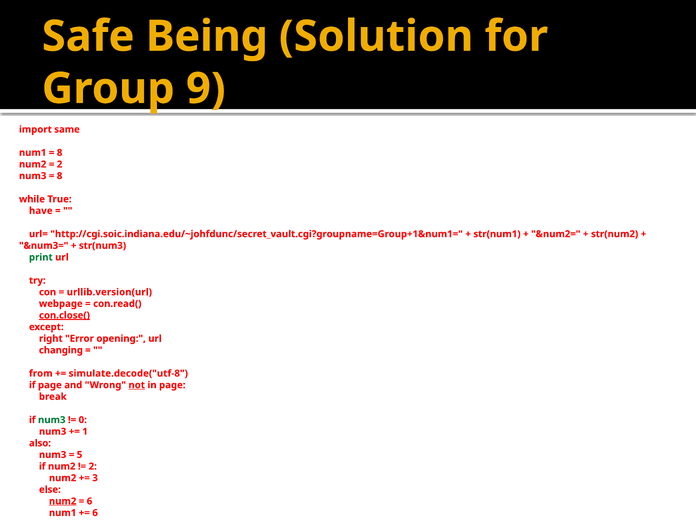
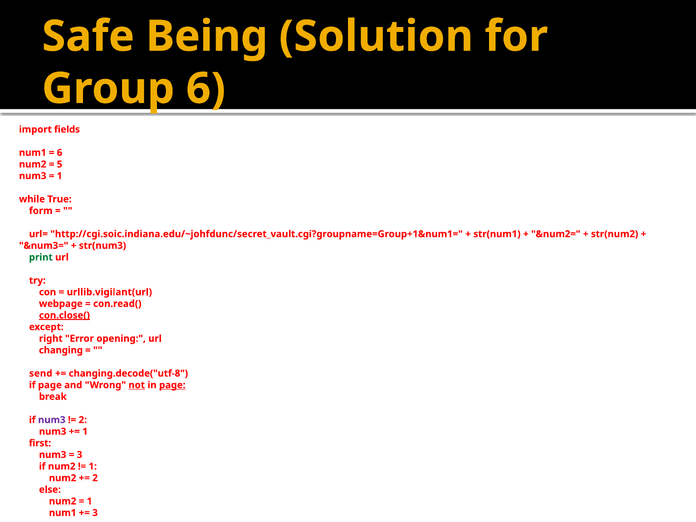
Group 9: 9 -> 6
same: same -> fields
8 at (60, 153): 8 -> 6
2 at (60, 164): 2 -> 5
8 at (60, 176): 8 -> 1
have: have -> form
urllib.version(url: urllib.version(url -> urllib.vigilant(url
from: from -> send
simulate.decode("utf-8: simulate.decode("utf-8 -> changing.decode("utf-8
page at (172, 385) underline: none -> present
num3 at (52, 420) colour: green -> purple
0 at (83, 420): 0 -> 2
also: also -> first
5 at (80, 455): 5 -> 3
2 at (93, 466): 2 -> 1
3 at (95, 478): 3 -> 2
num2 at (63, 501) underline: present -> none
6 at (90, 501): 6 -> 1
6 at (95, 513): 6 -> 3
